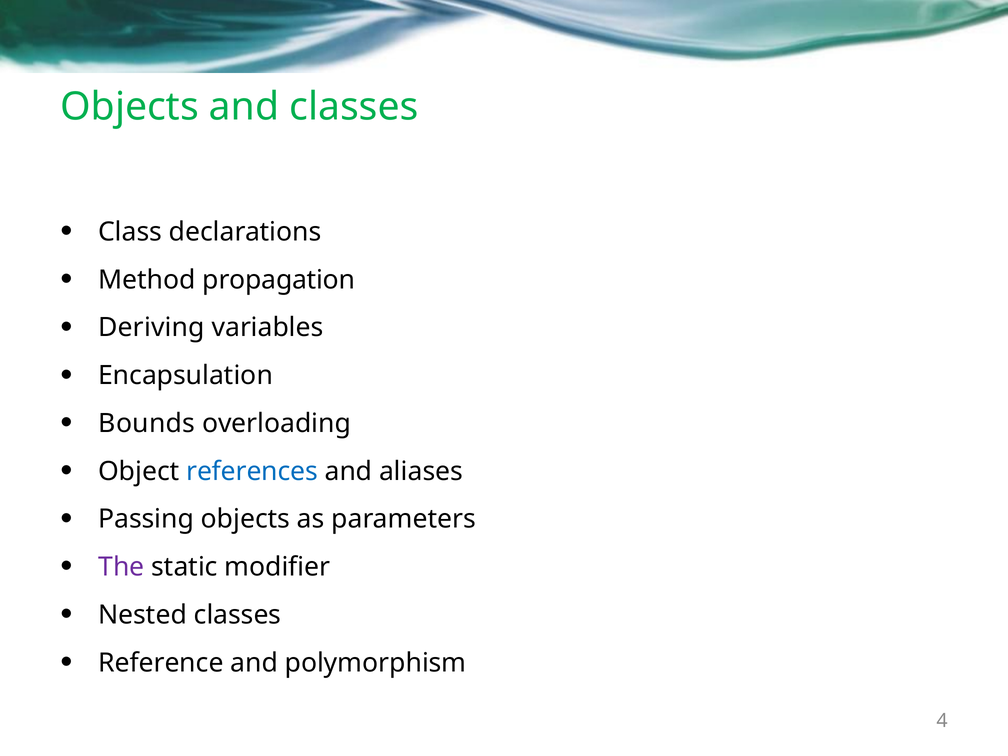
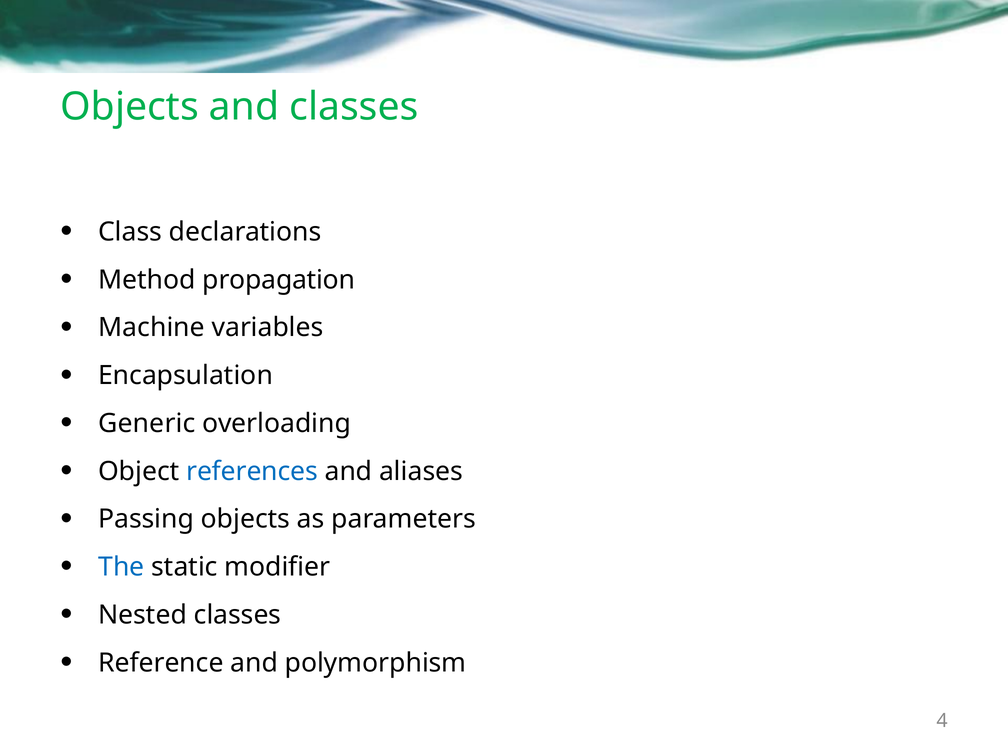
Deriving: Deriving -> Machine
Bounds: Bounds -> Generic
The colour: purple -> blue
